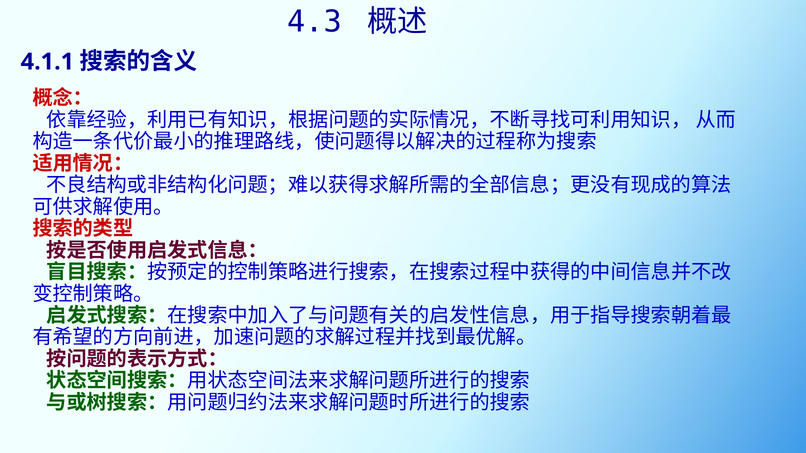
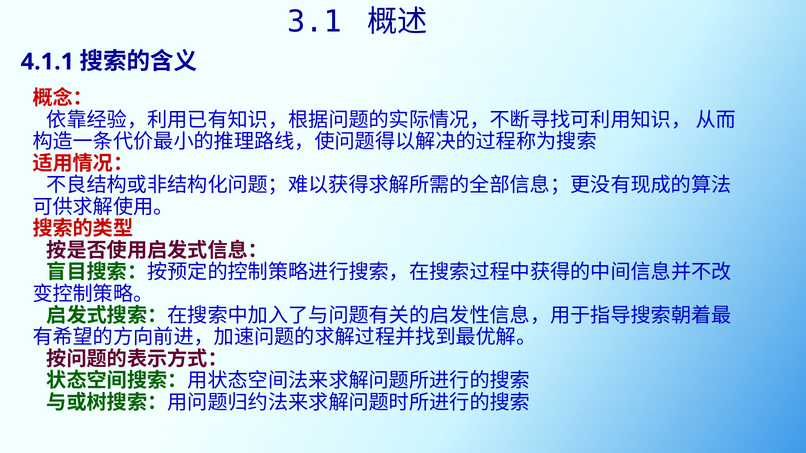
4.3: 4.3 -> 3.1
